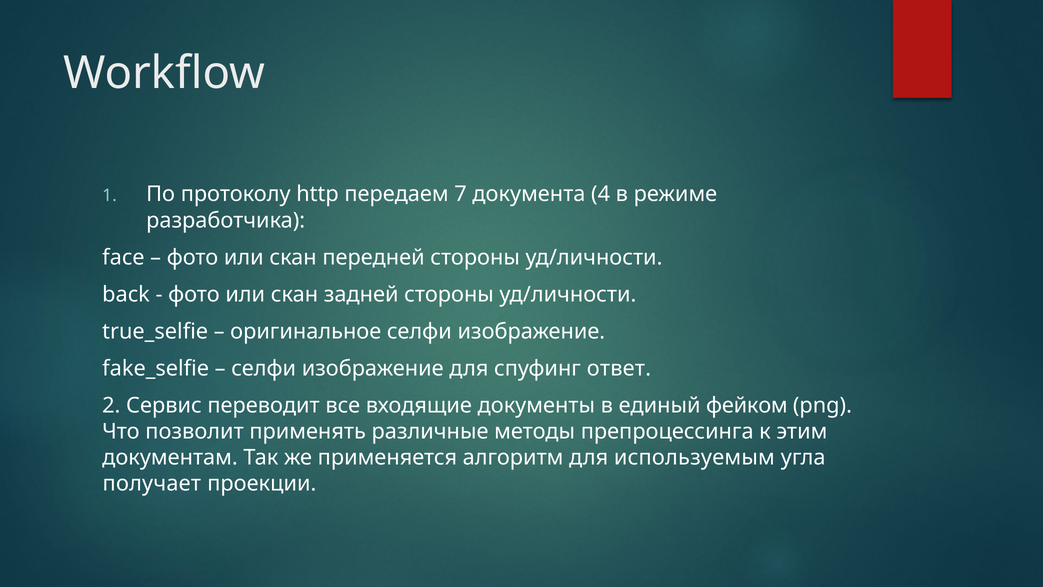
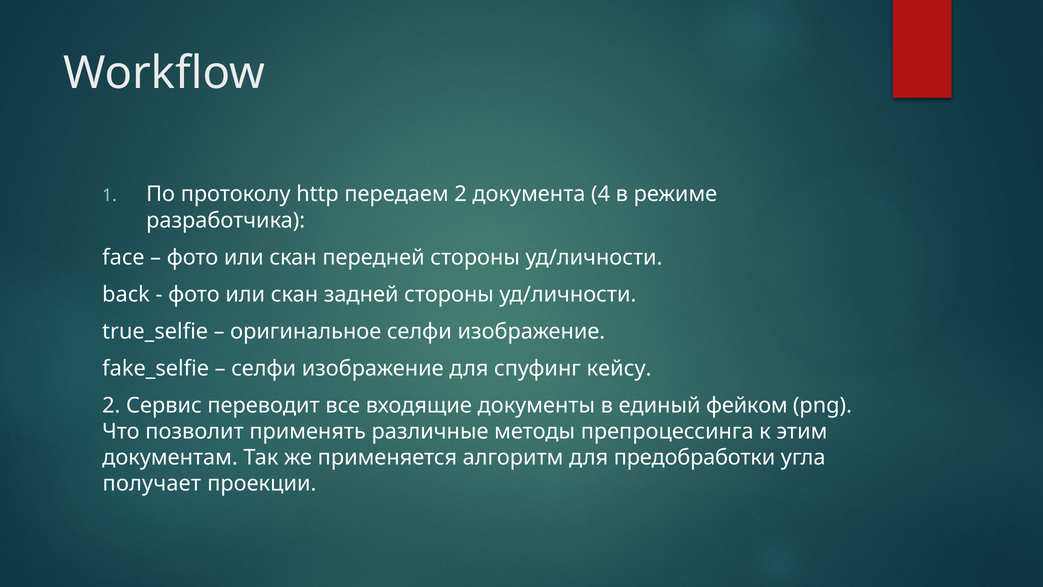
передаем 7: 7 -> 2
ответ: ответ -> кейсу
используемым: используемым -> предобработки
